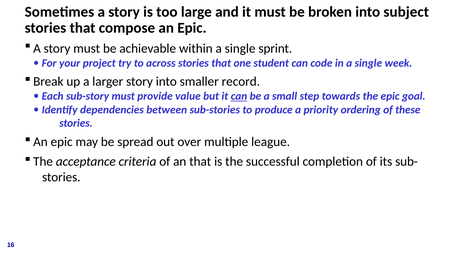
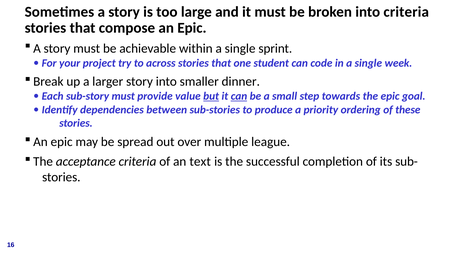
into subject: subject -> criteria
record: record -> dinner
but underline: none -> present
an that: that -> text
